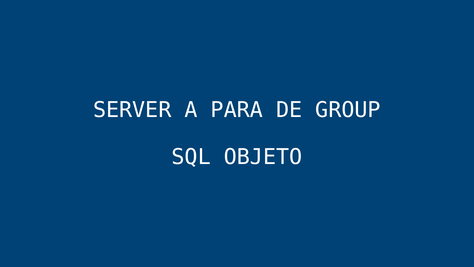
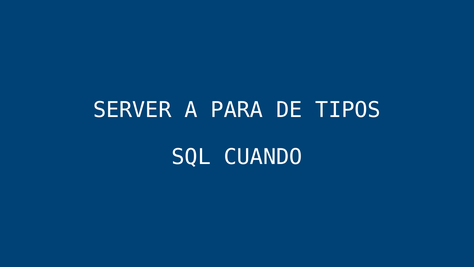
GROUP: GROUP -> TIPOS
OBJETO: OBJETO -> CUANDO
